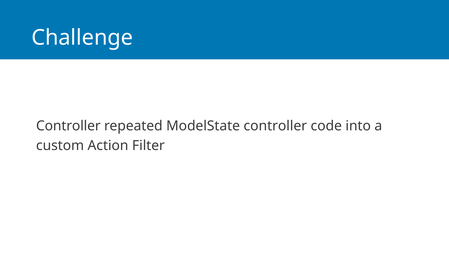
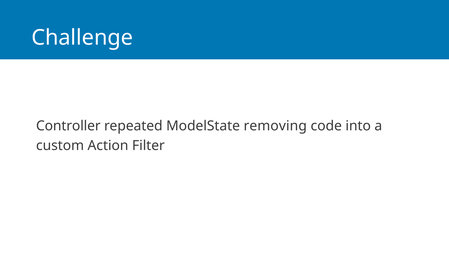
ModelState controller: controller -> removing
